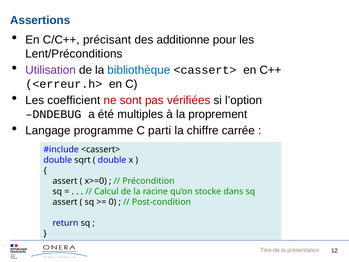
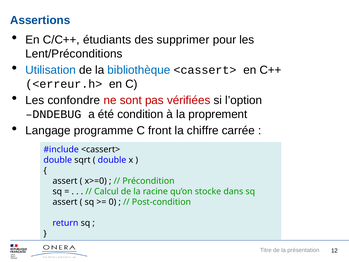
précisant: précisant -> étudiants
additionne: additionne -> supprimer
Utilisation colour: purple -> blue
coefficient: coefficient -> confondre
multiples: multiples -> condition
parti: parti -> front
